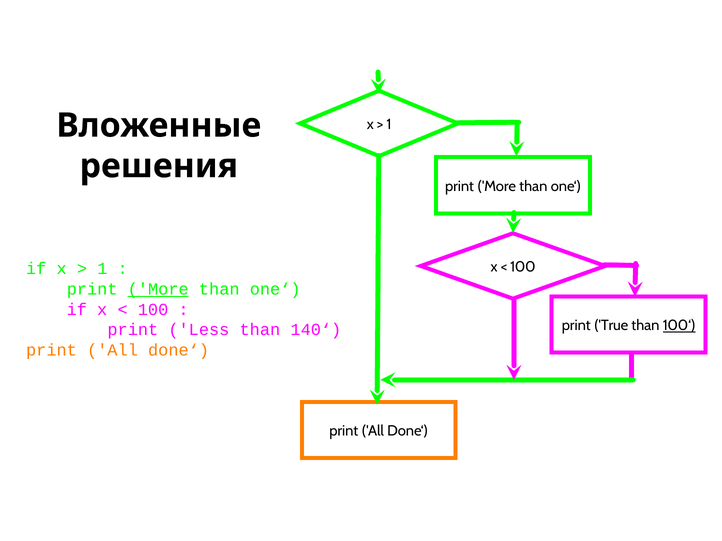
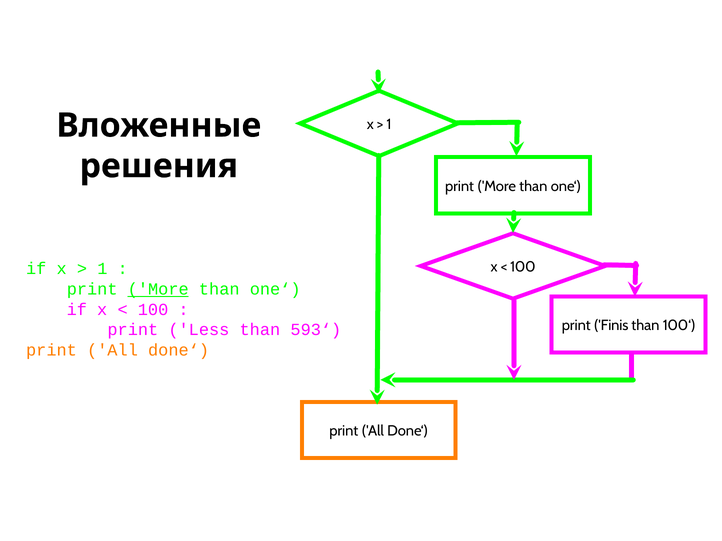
True: True -> Finis
100‘ underline: present -> none
140‘: 140‘ -> 593‘
